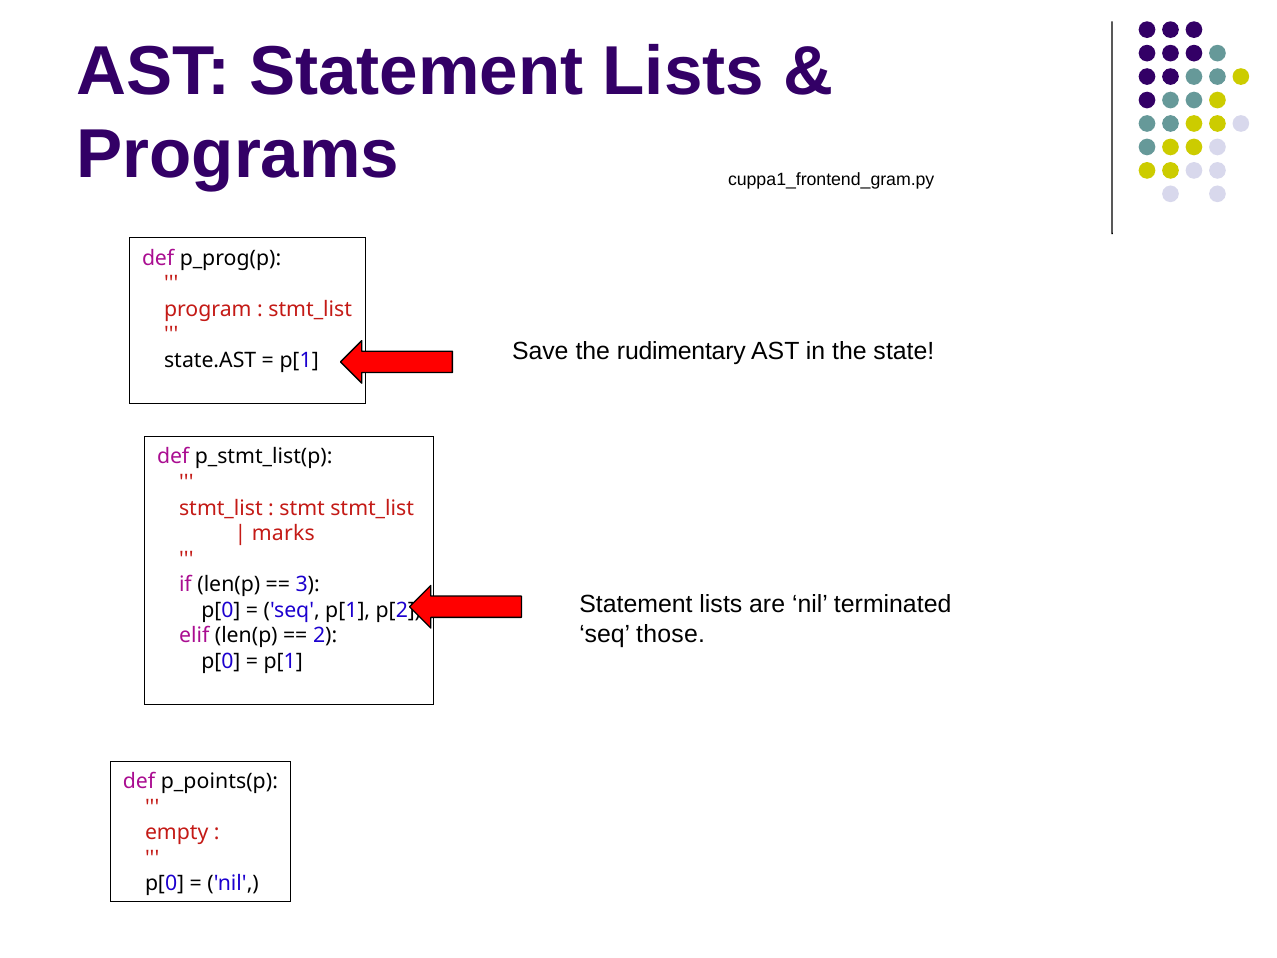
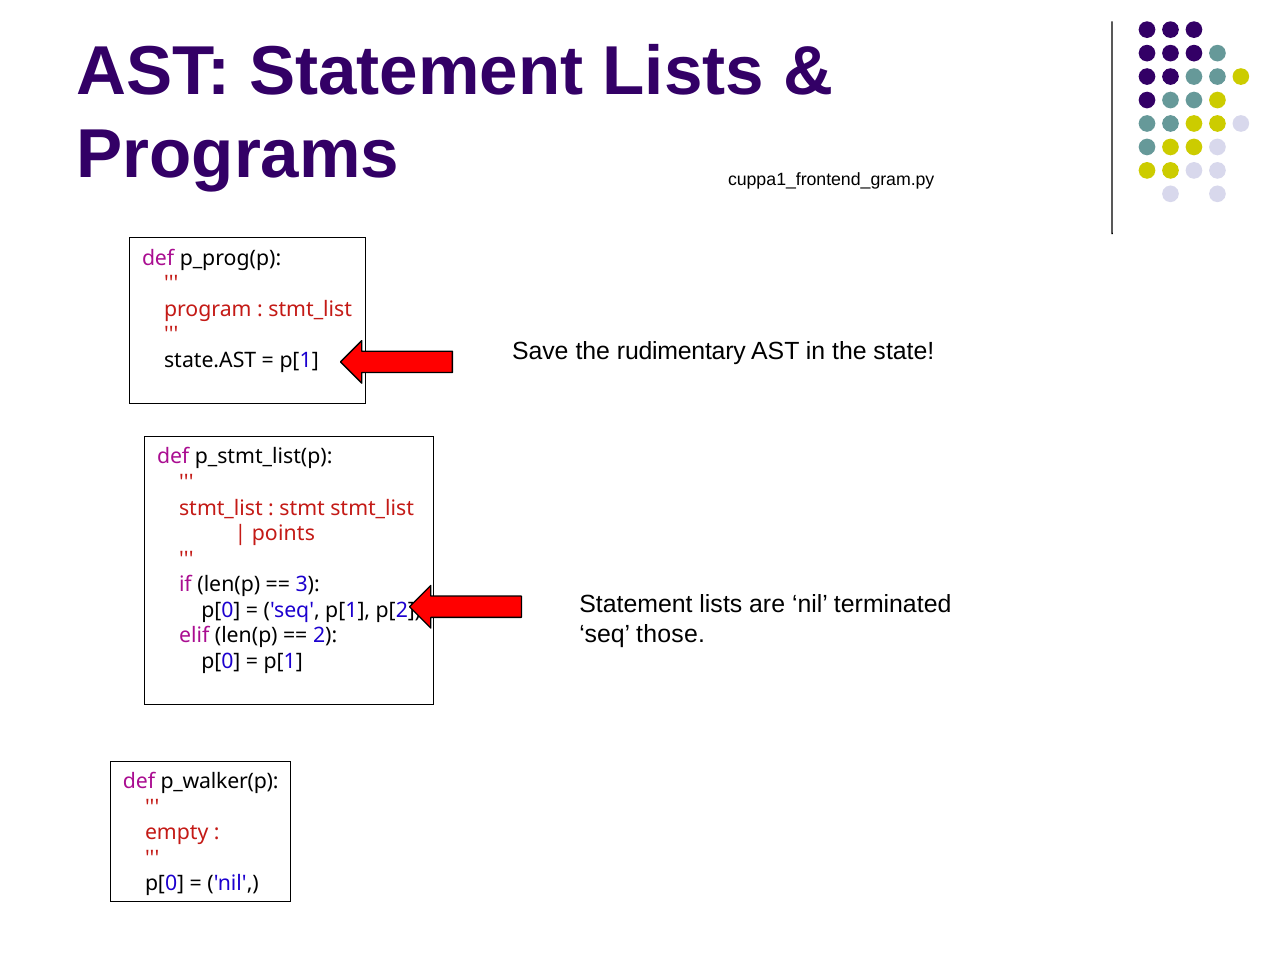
marks: marks -> points
p_points(p: p_points(p -> p_walker(p
